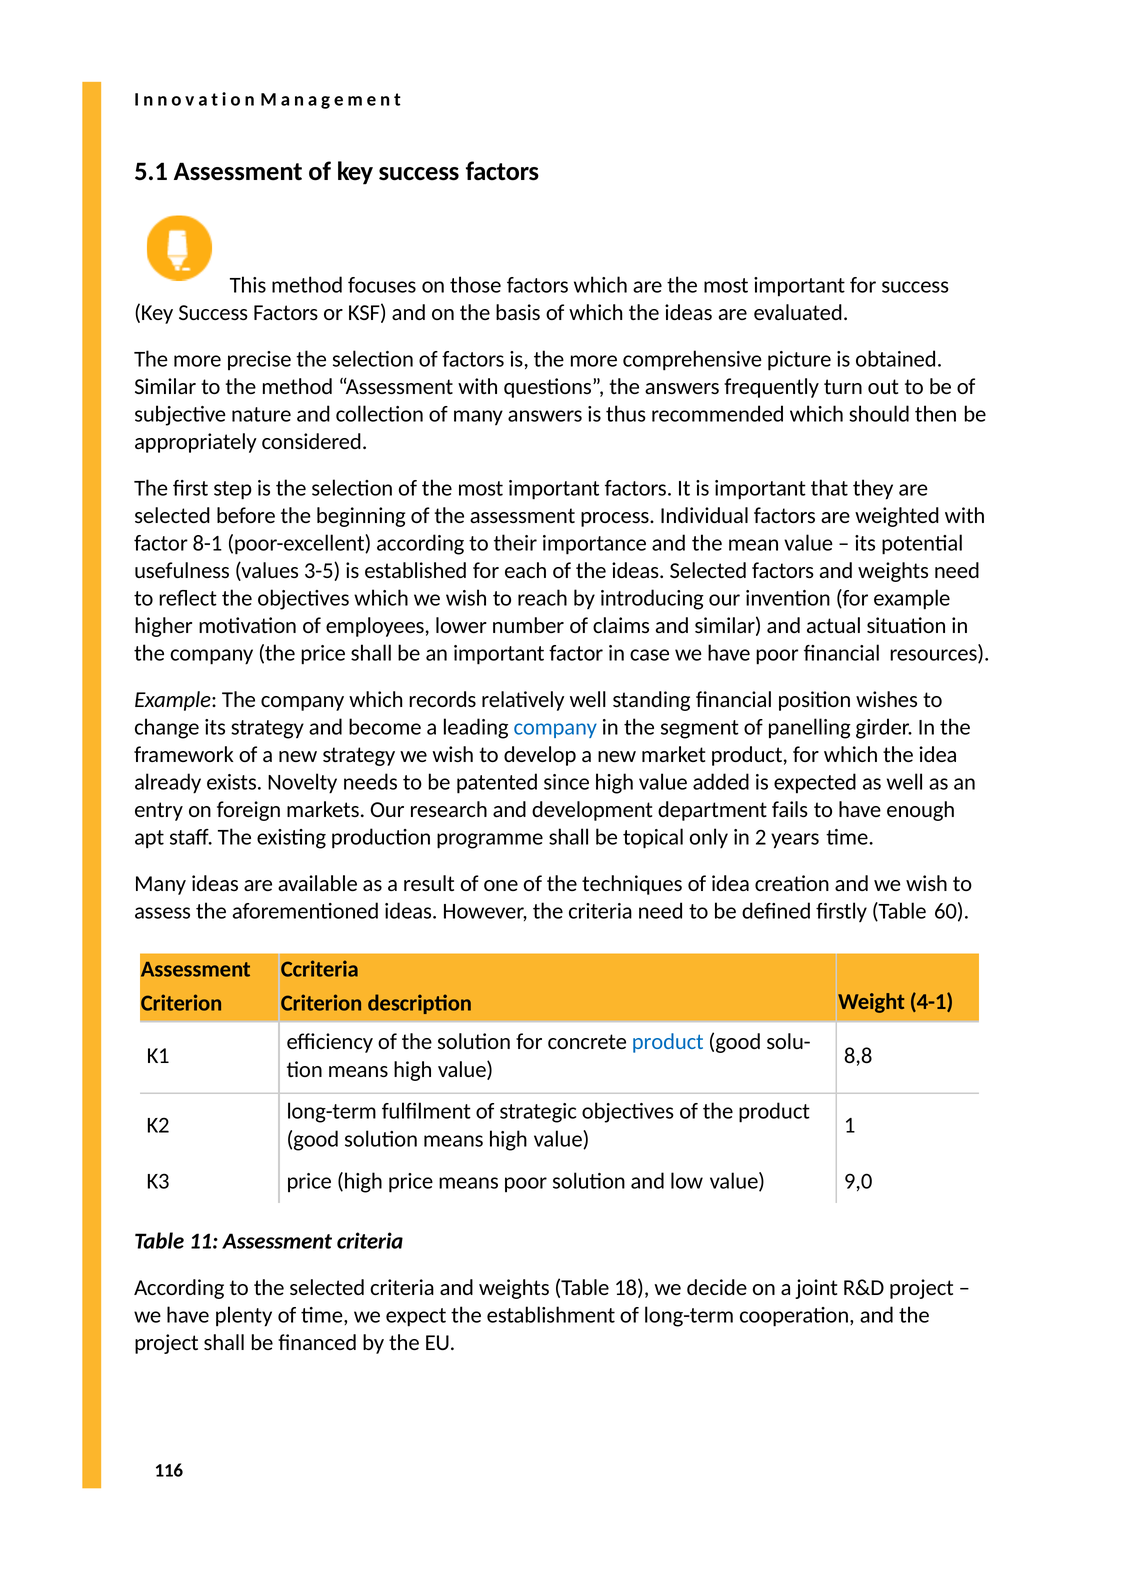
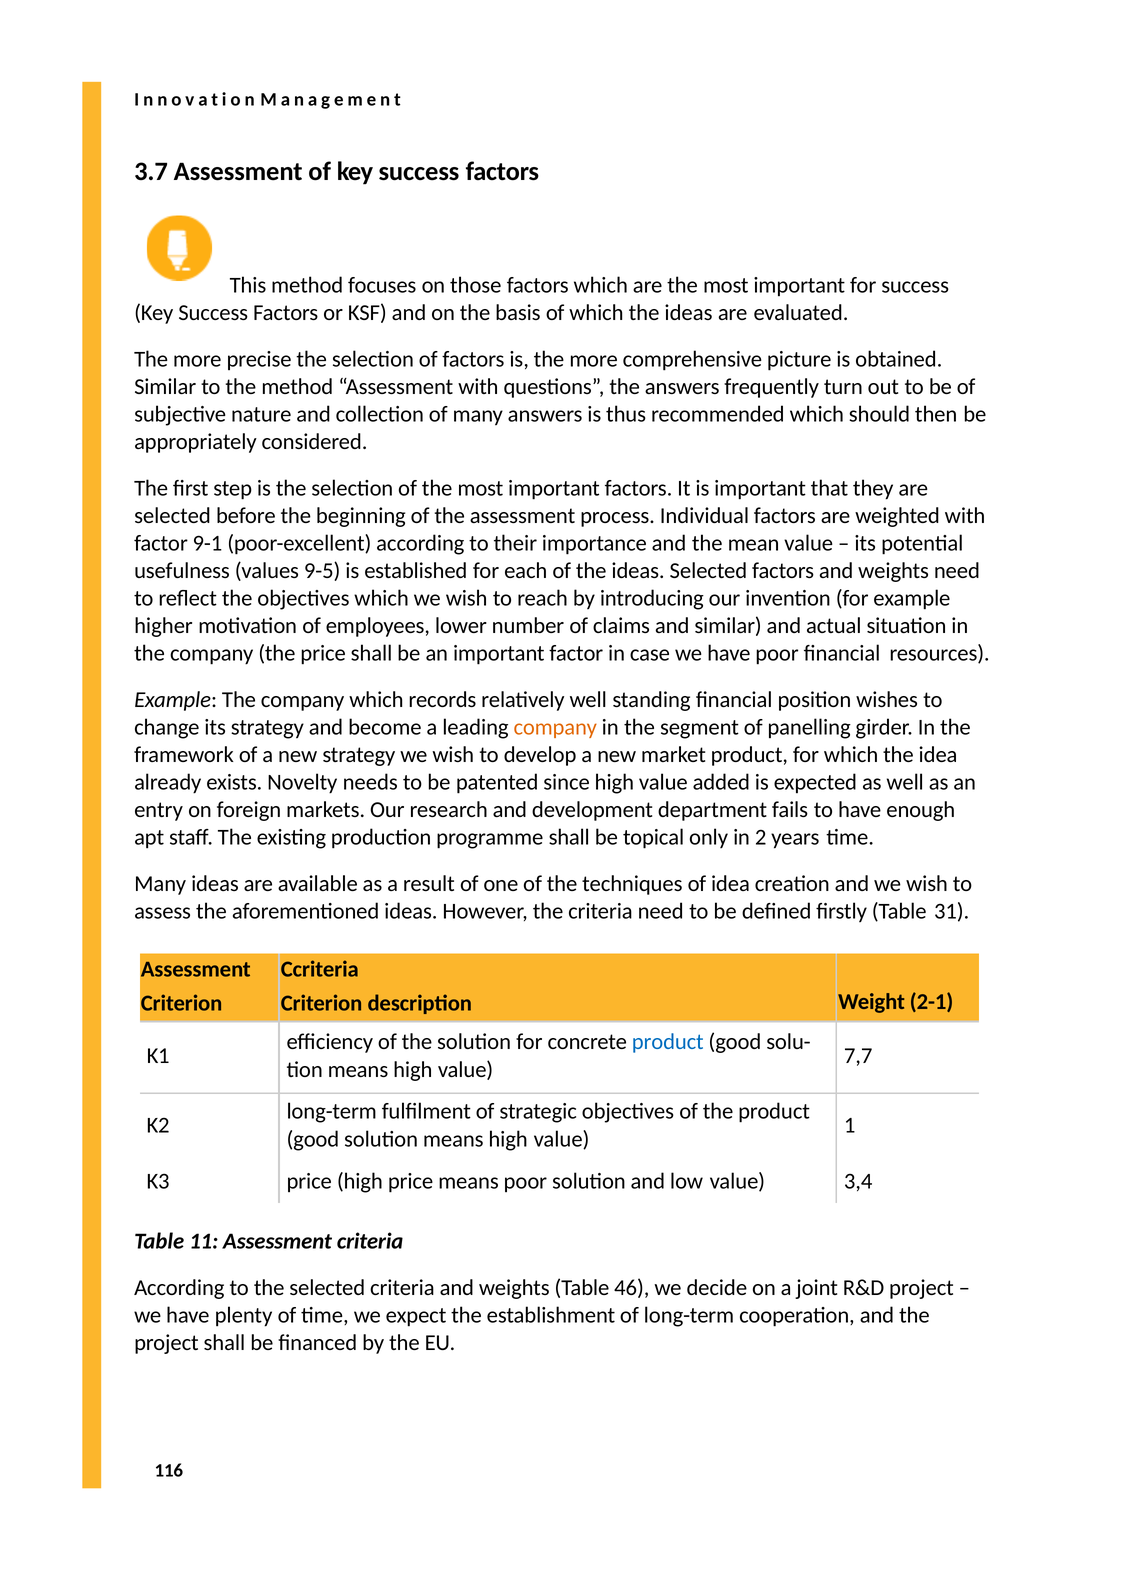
5.1: 5.1 -> 3.7
8-1: 8-1 -> 9-1
3-5: 3-5 -> 9-5
company at (555, 727) colour: blue -> orange
60: 60 -> 31
4-1: 4-1 -> 2-1
8,8: 8,8 -> 7,7
9,0: 9,0 -> 3,4
18: 18 -> 46
